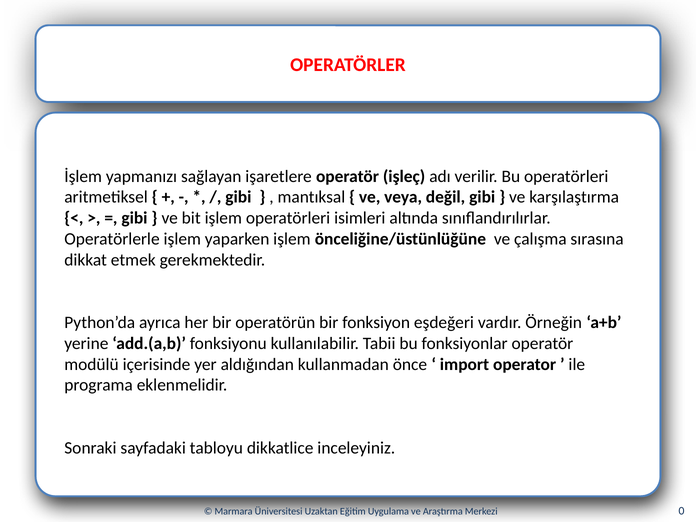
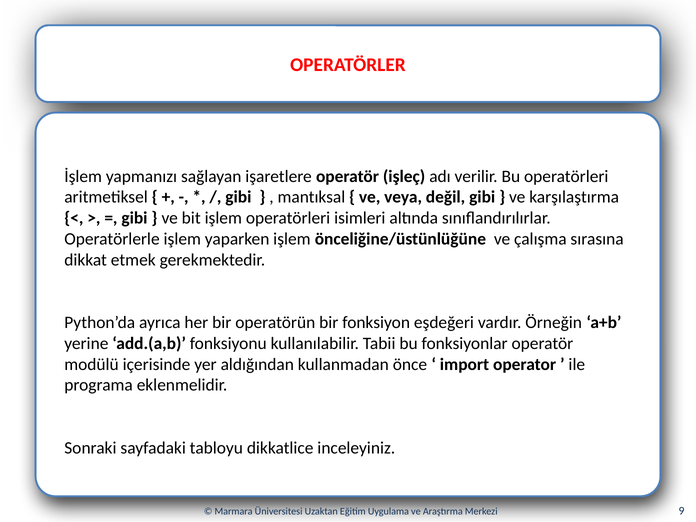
0: 0 -> 9
